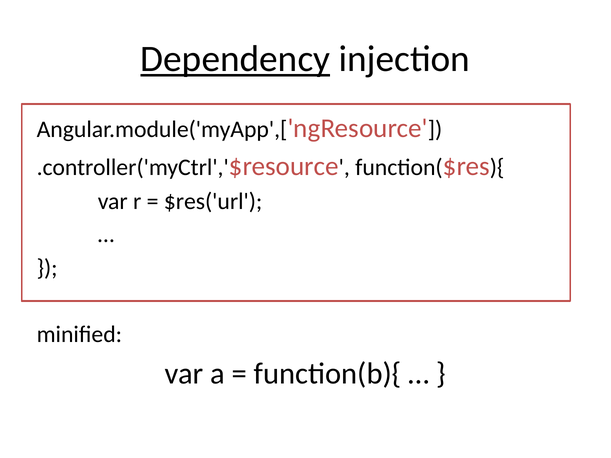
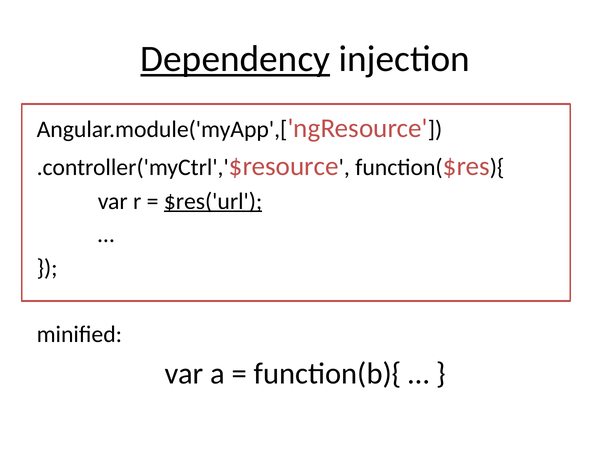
$res('url underline: none -> present
